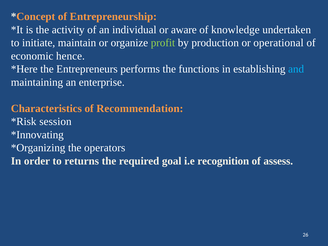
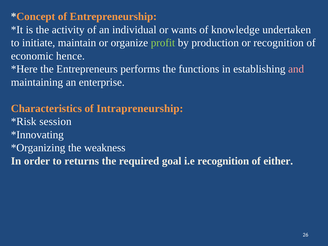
aware: aware -> wants
or operational: operational -> recognition
and colour: light blue -> pink
Recommendation: Recommendation -> Intrapreneurship
operators: operators -> weakness
assess: assess -> either
